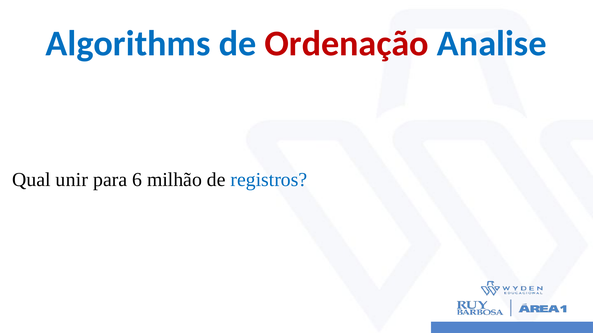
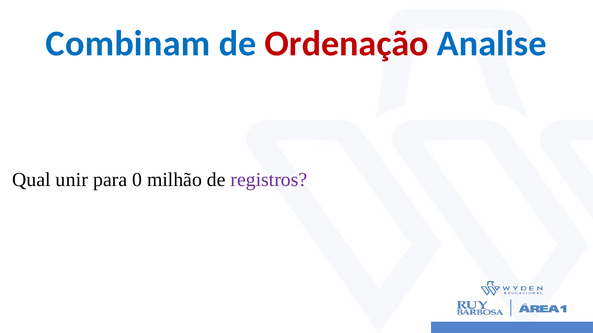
Algorithms: Algorithms -> Combinam
6: 6 -> 0
registros colour: blue -> purple
